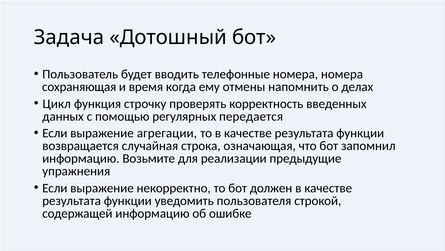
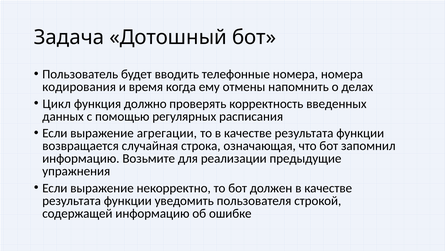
сохраняющая: сохраняющая -> кодирования
строчку: строчку -> должно
передается: передается -> расписания
